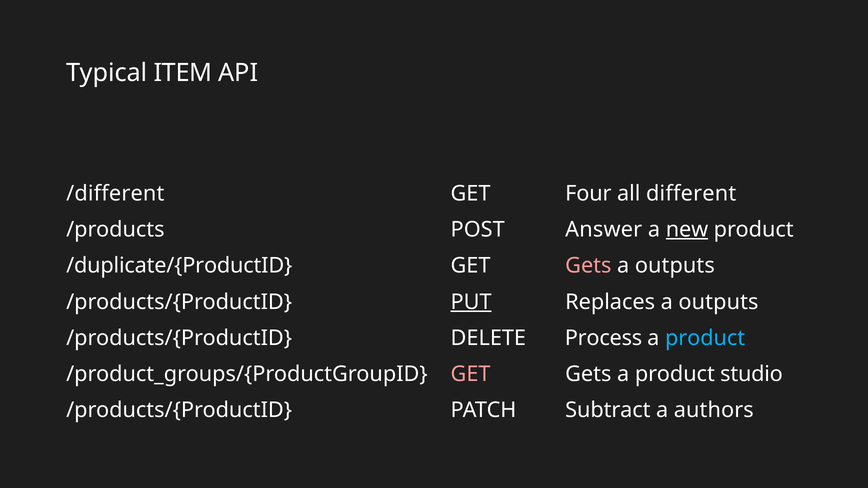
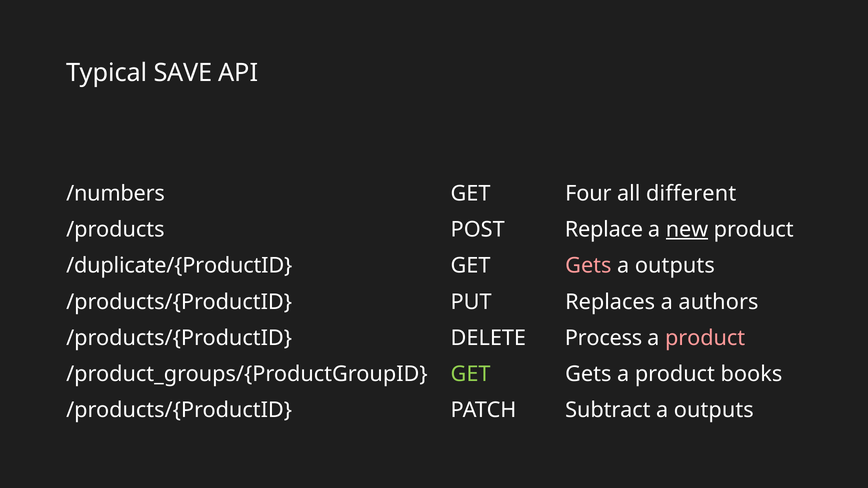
ITEM: ITEM -> SAVE
/different: /different -> /numbers
Answer: Answer -> Replace
PUT underline: present -> none
Replaces a outputs: outputs -> authors
product at (705, 338) colour: light blue -> pink
GET at (471, 374) colour: pink -> light green
studio: studio -> books
authors at (714, 410): authors -> outputs
